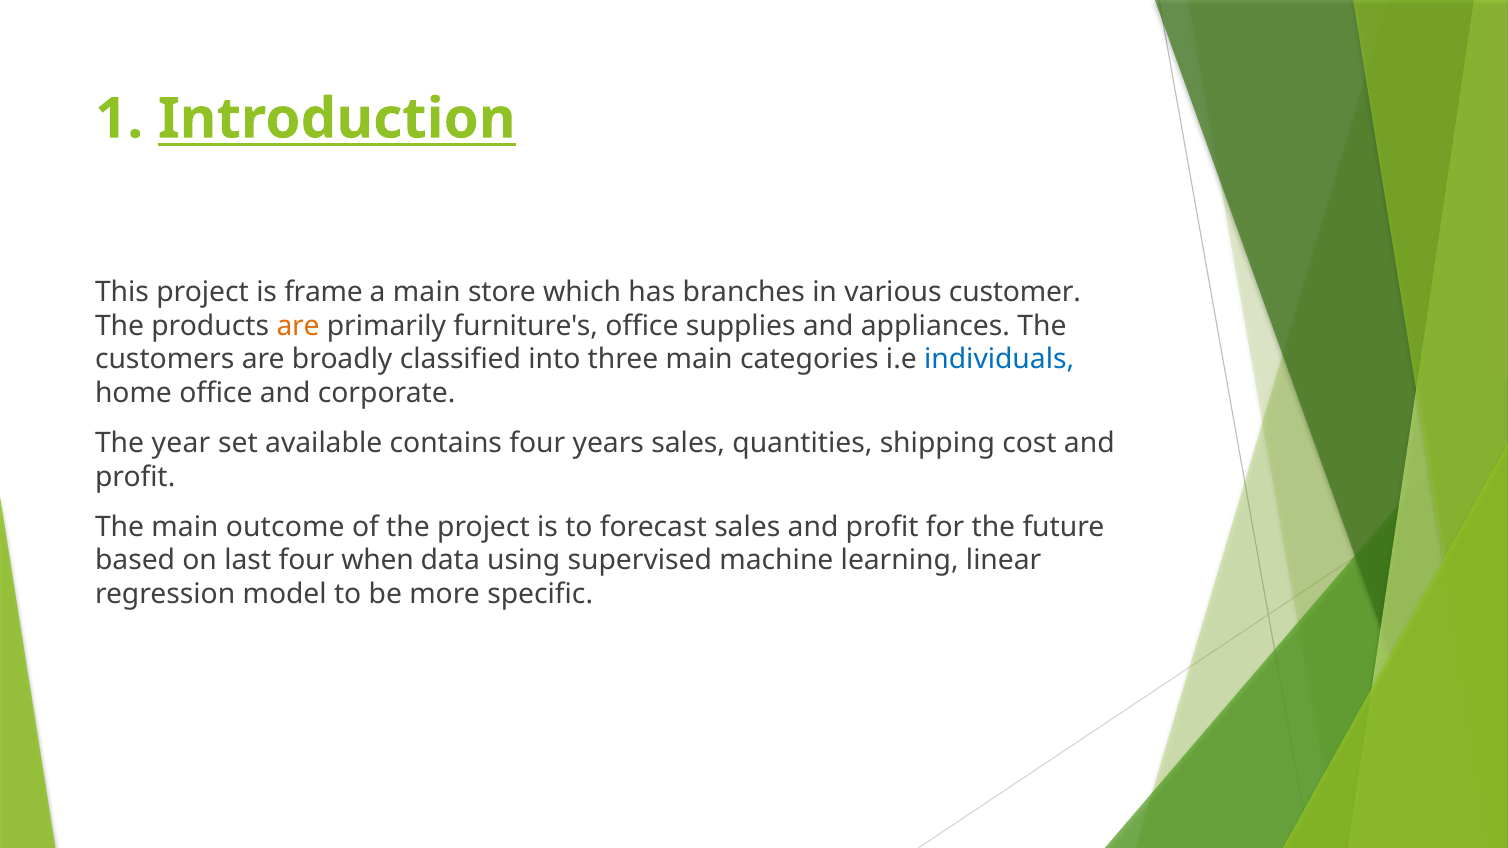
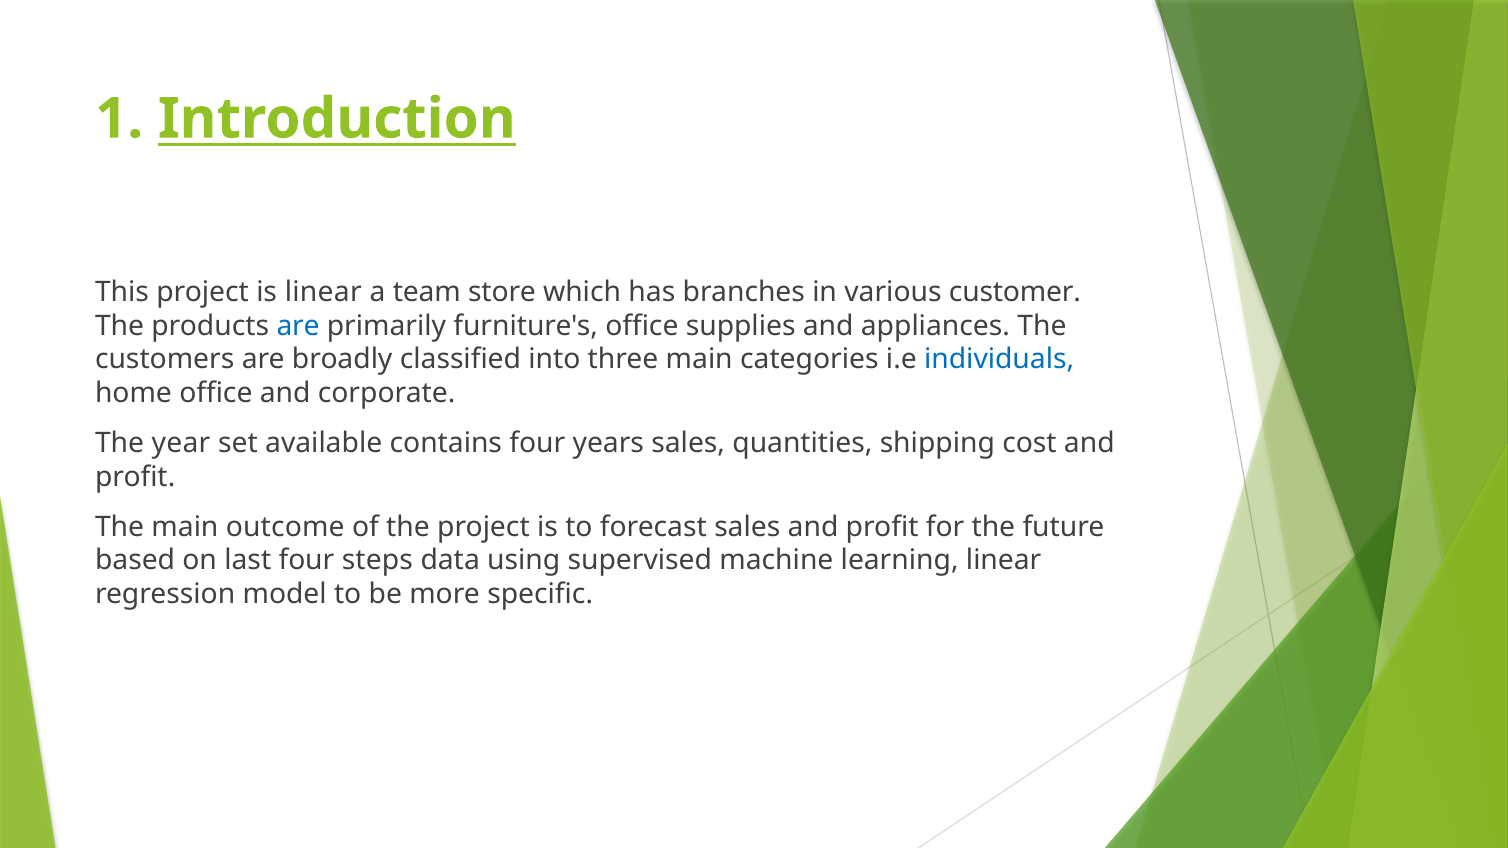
is frame: frame -> linear
a main: main -> team
are at (298, 326) colour: orange -> blue
when: when -> steps
